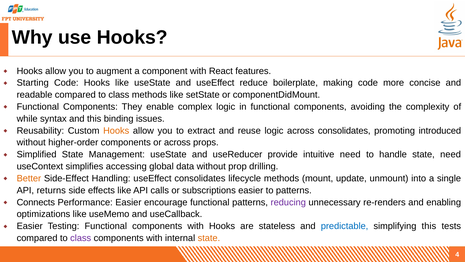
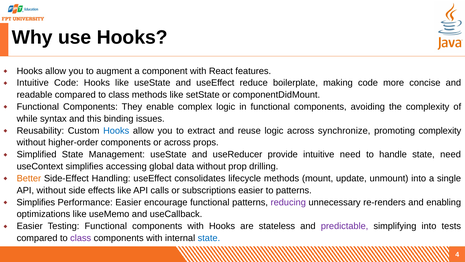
Starting at (33, 83): Starting -> Intuitive
Hooks at (116, 130) colour: orange -> blue
across consolidates: consolidates -> synchronize
promoting introduced: introduced -> complexity
API returns: returns -> without
Connects at (36, 202): Connects -> Simplifies
predictable colour: blue -> purple
simplifying this: this -> into
state at (209, 238) colour: orange -> blue
